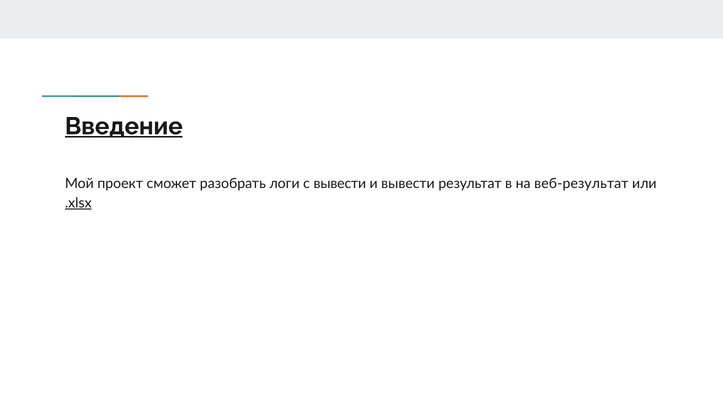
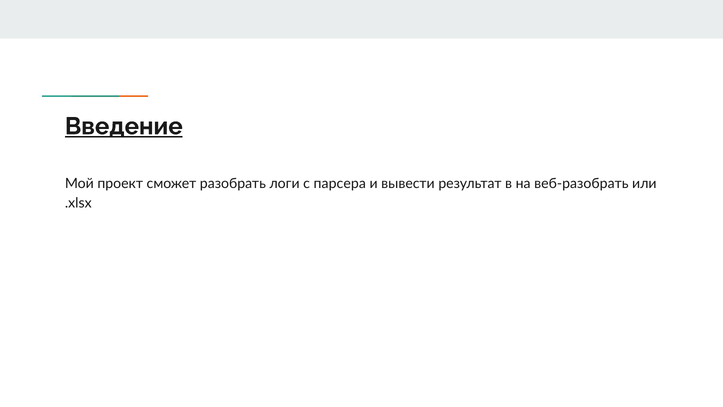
с вывести: вывести -> парсера
веб-результат: веб-результат -> веб-разобрать
.xlsx underline: present -> none
